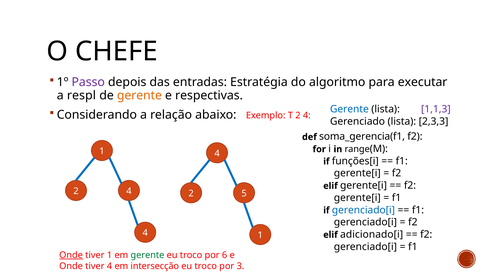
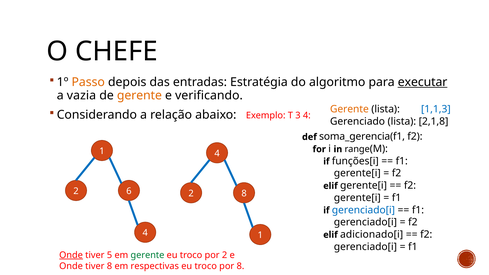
Passo colour: purple -> orange
executar underline: none -> present
respl: respl -> vazia
respectivas: respectivas -> verificando
Gerente at (349, 109) colour: blue -> orange
1,1,3 colour: purple -> blue
T 2: 2 -> 3
2,3,3: 2,3,3 -> 2,1,8
4 at (129, 191): 4 -> 6
2 5: 5 -> 8
tiver 1: 1 -> 5
por 6: 6 -> 2
tiver 4: 4 -> 8
intersecção: intersecção -> respectivas
por 3: 3 -> 8
